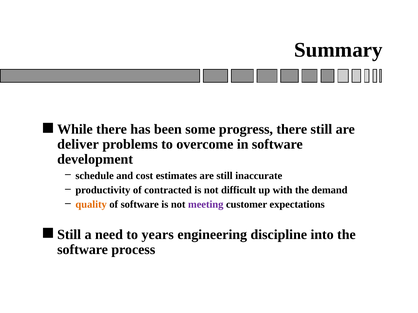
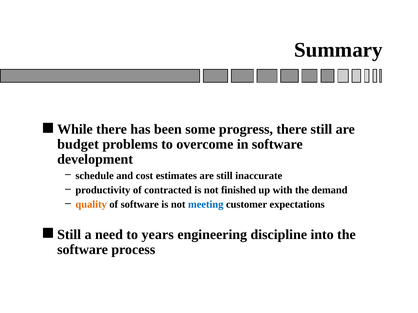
deliver: deliver -> budget
difficult: difficult -> finished
meeting colour: purple -> blue
